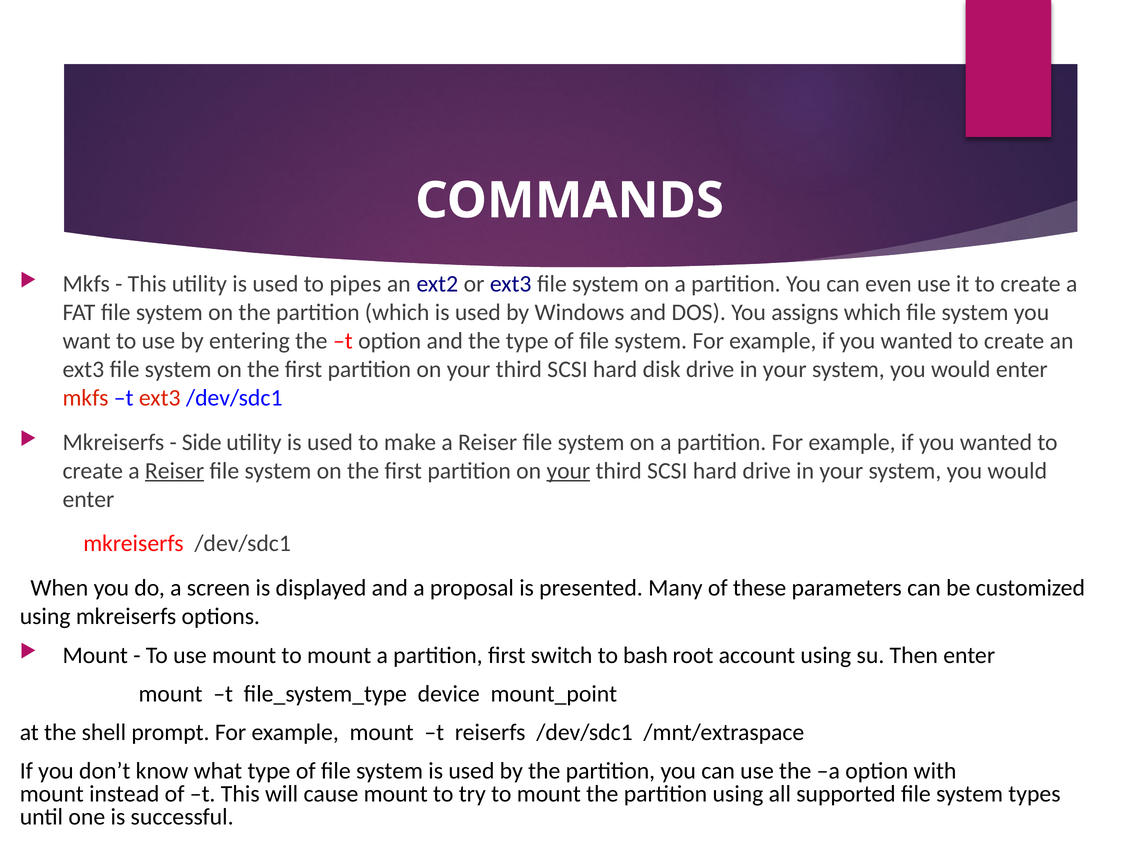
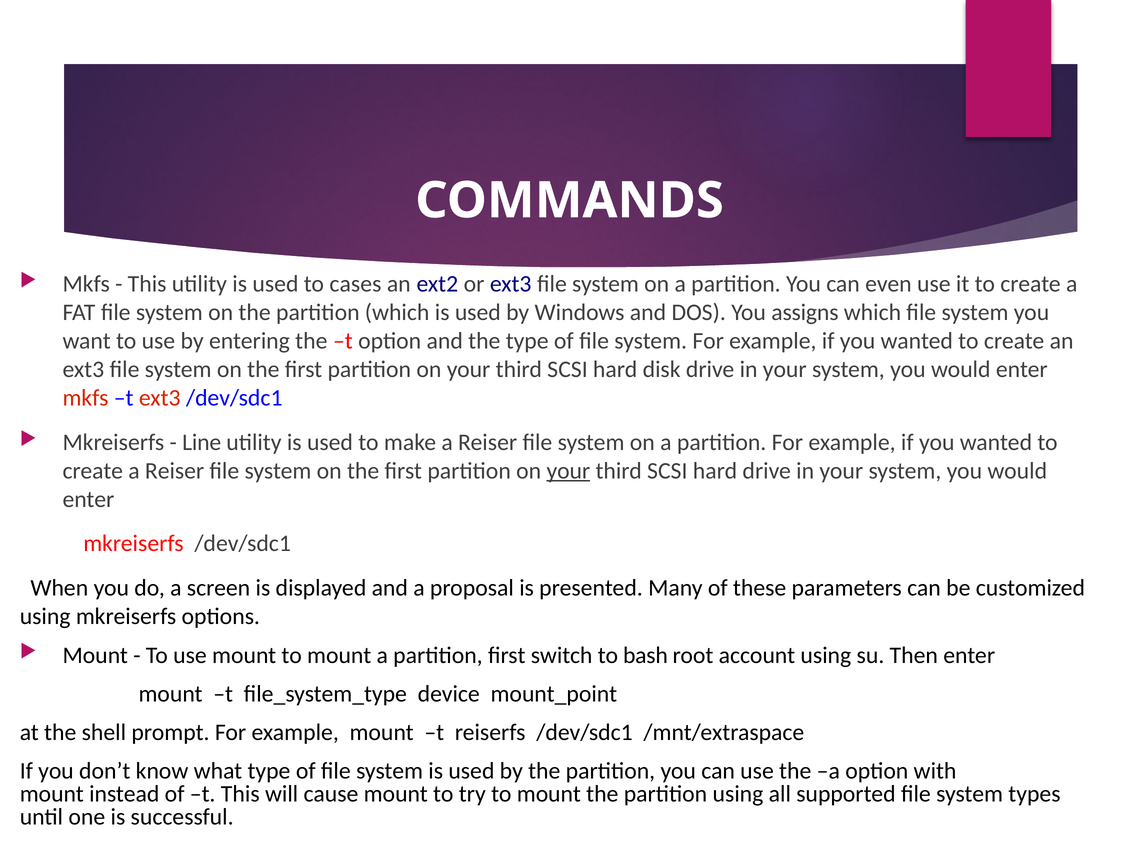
pipes: pipes -> cases
Side: Side -> Line
Reiser at (175, 471) underline: present -> none
